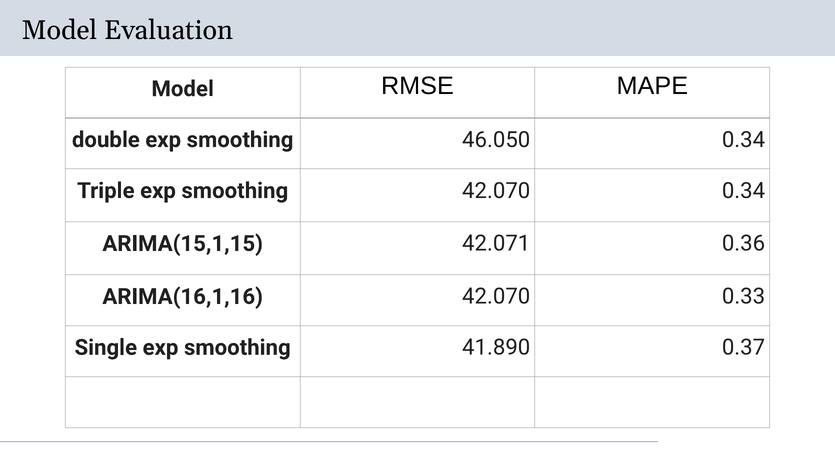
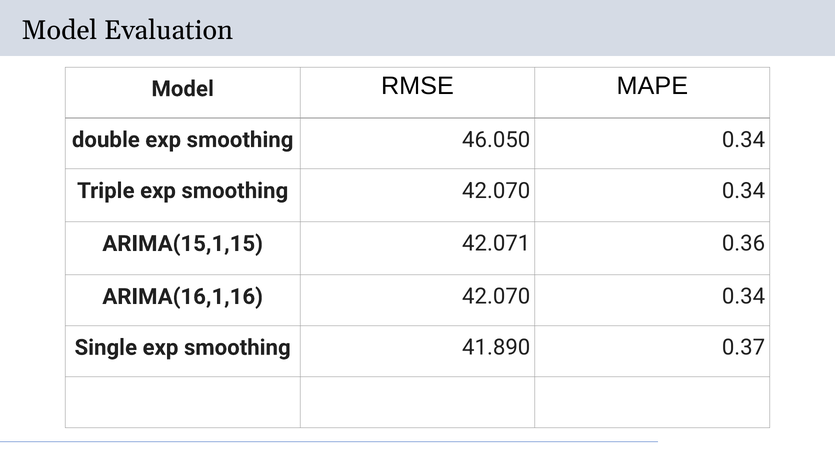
ARIMA(16,1,16 42.070 0.33: 0.33 -> 0.34
